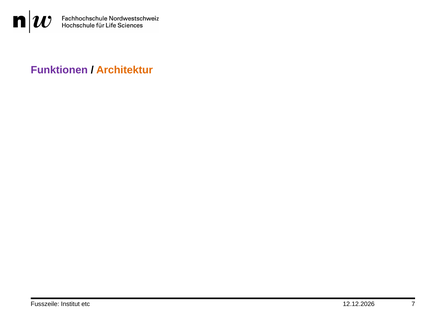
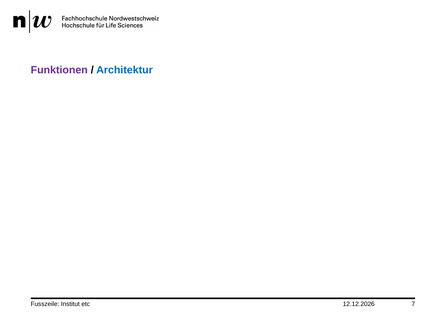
Architektur colour: orange -> blue
